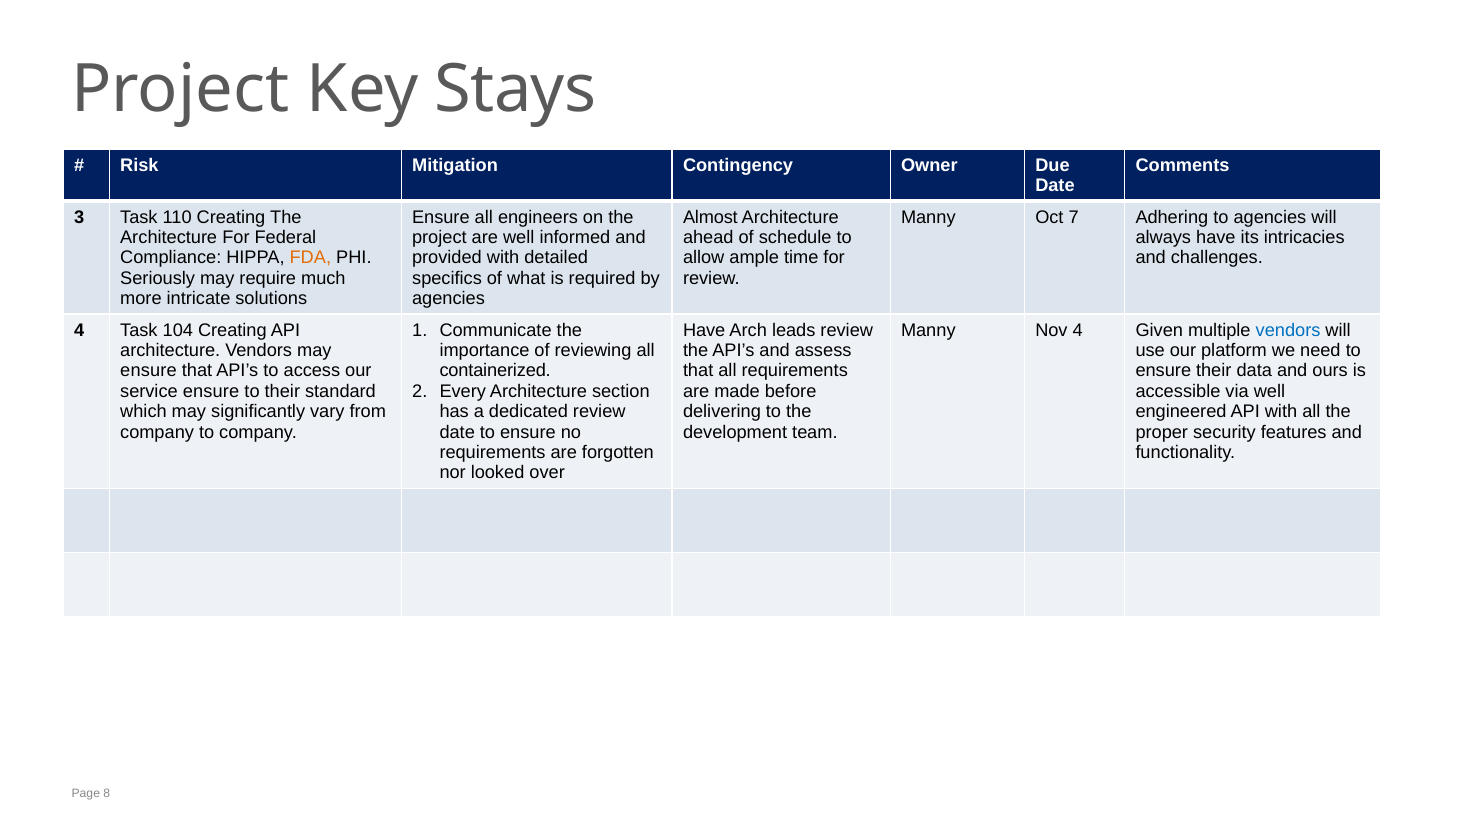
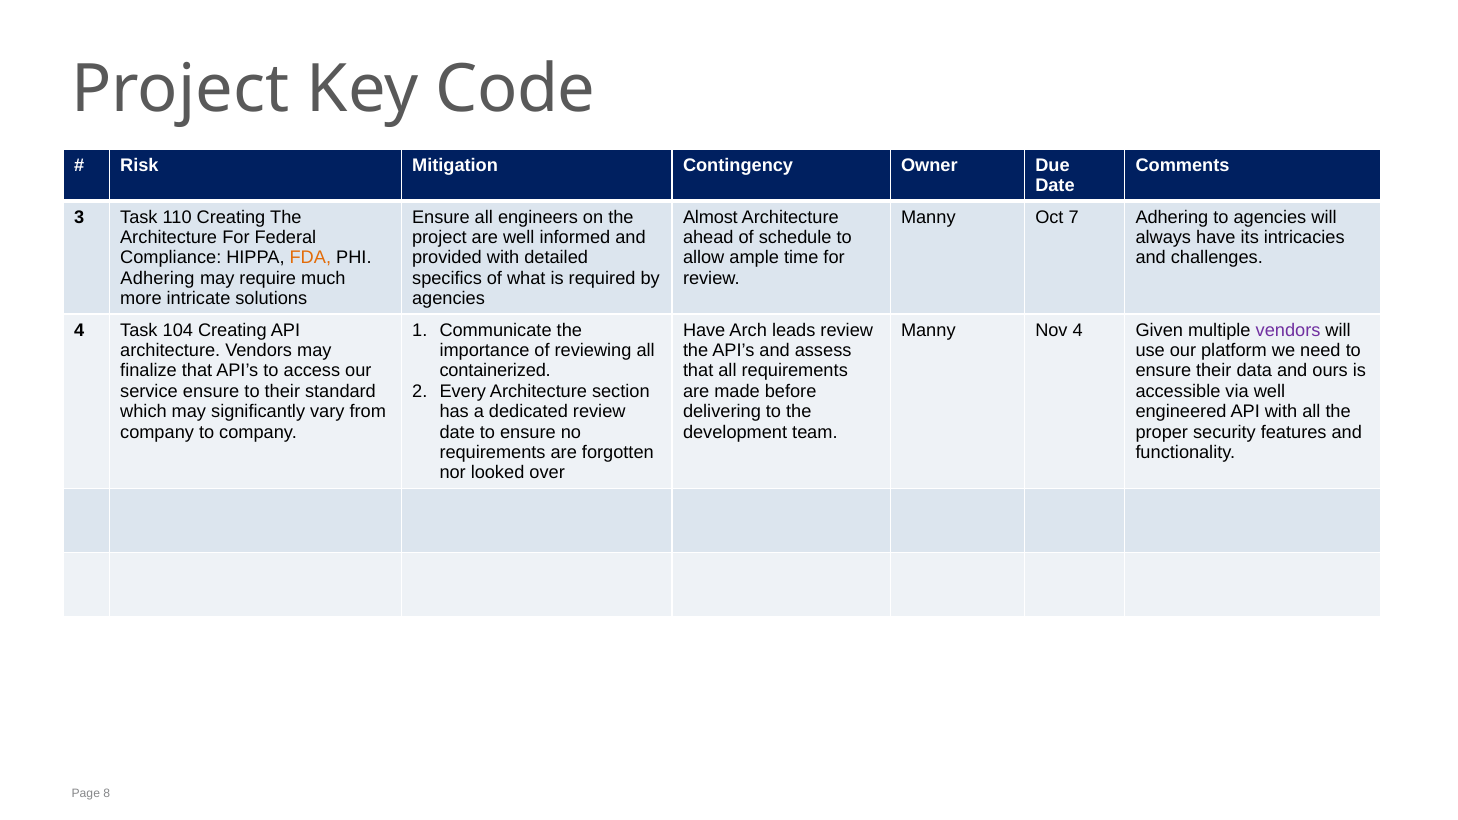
Stays: Stays -> Code
Seriously at (158, 278): Seriously -> Adhering
vendors at (1288, 330) colour: blue -> purple
ensure at (148, 371): ensure -> finalize
